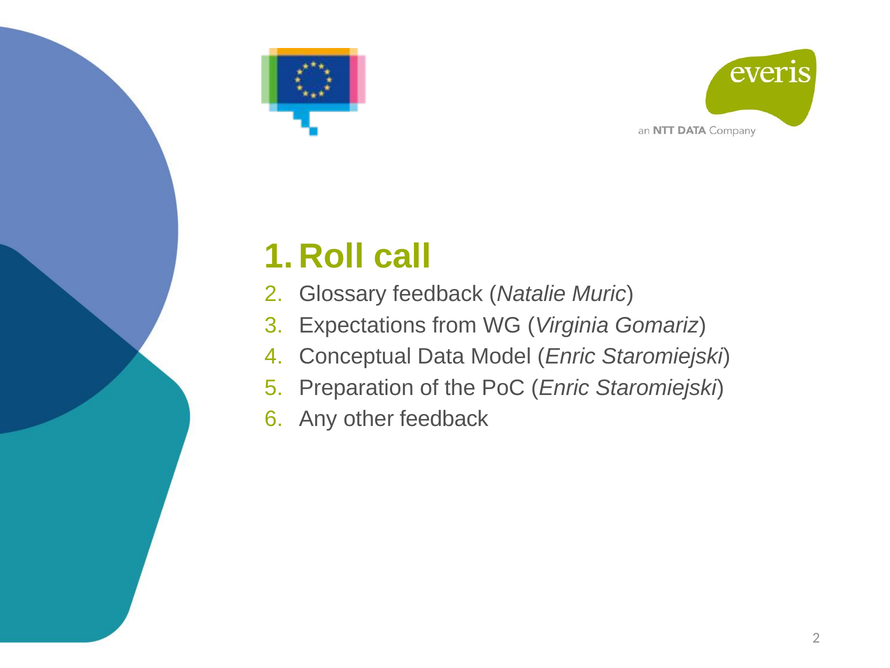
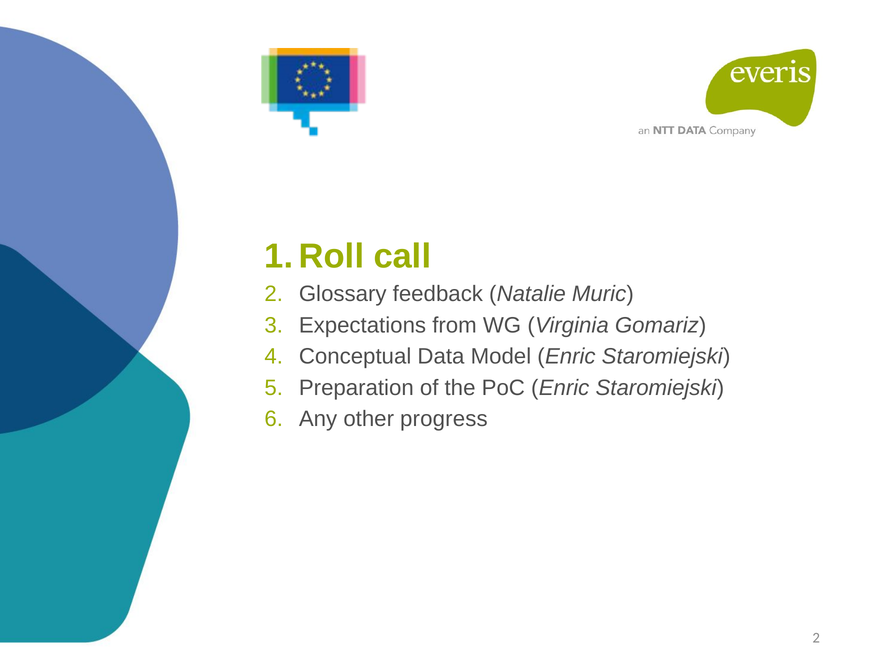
other feedback: feedback -> progress
